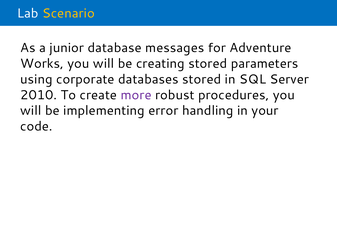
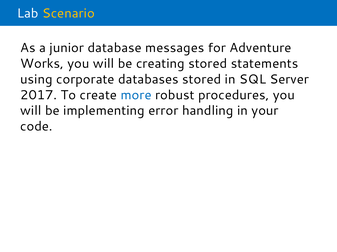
parameters: parameters -> statements
2010: 2010 -> 2017
more colour: purple -> blue
